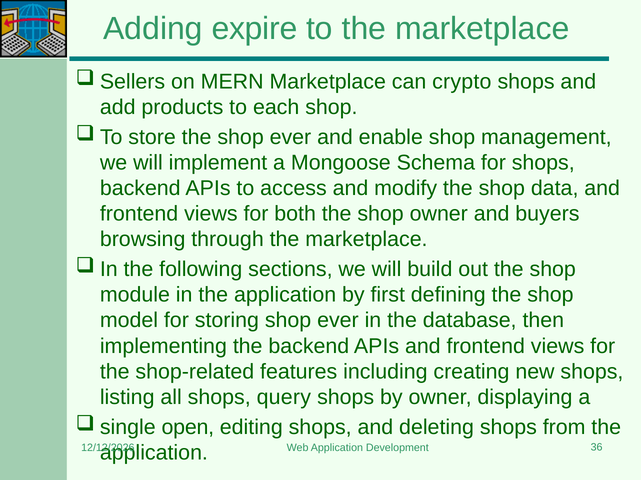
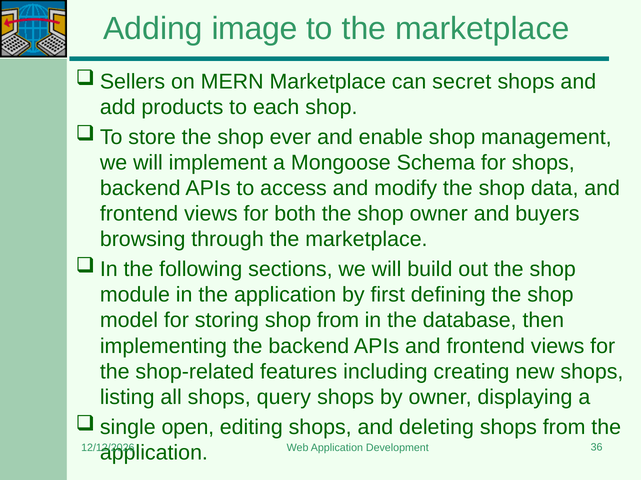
expire: expire -> image
crypto: crypto -> secret
storing shop ever: ever -> from
